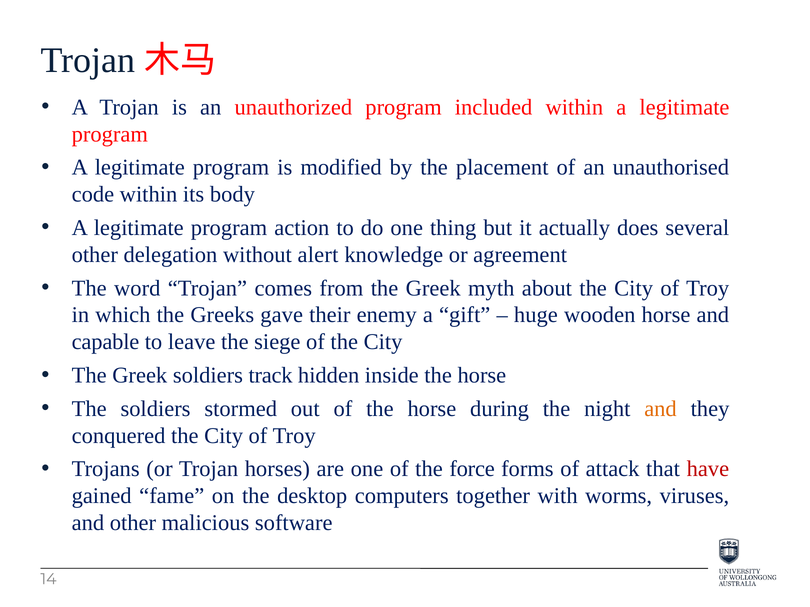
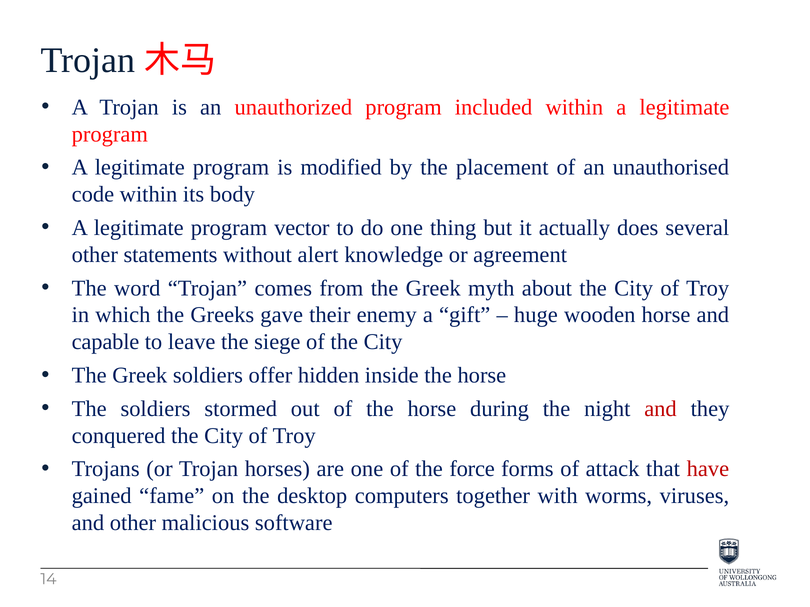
action: action -> vector
delegation: delegation -> statements
track: track -> offer
and at (661, 409) colour: orange -> red
